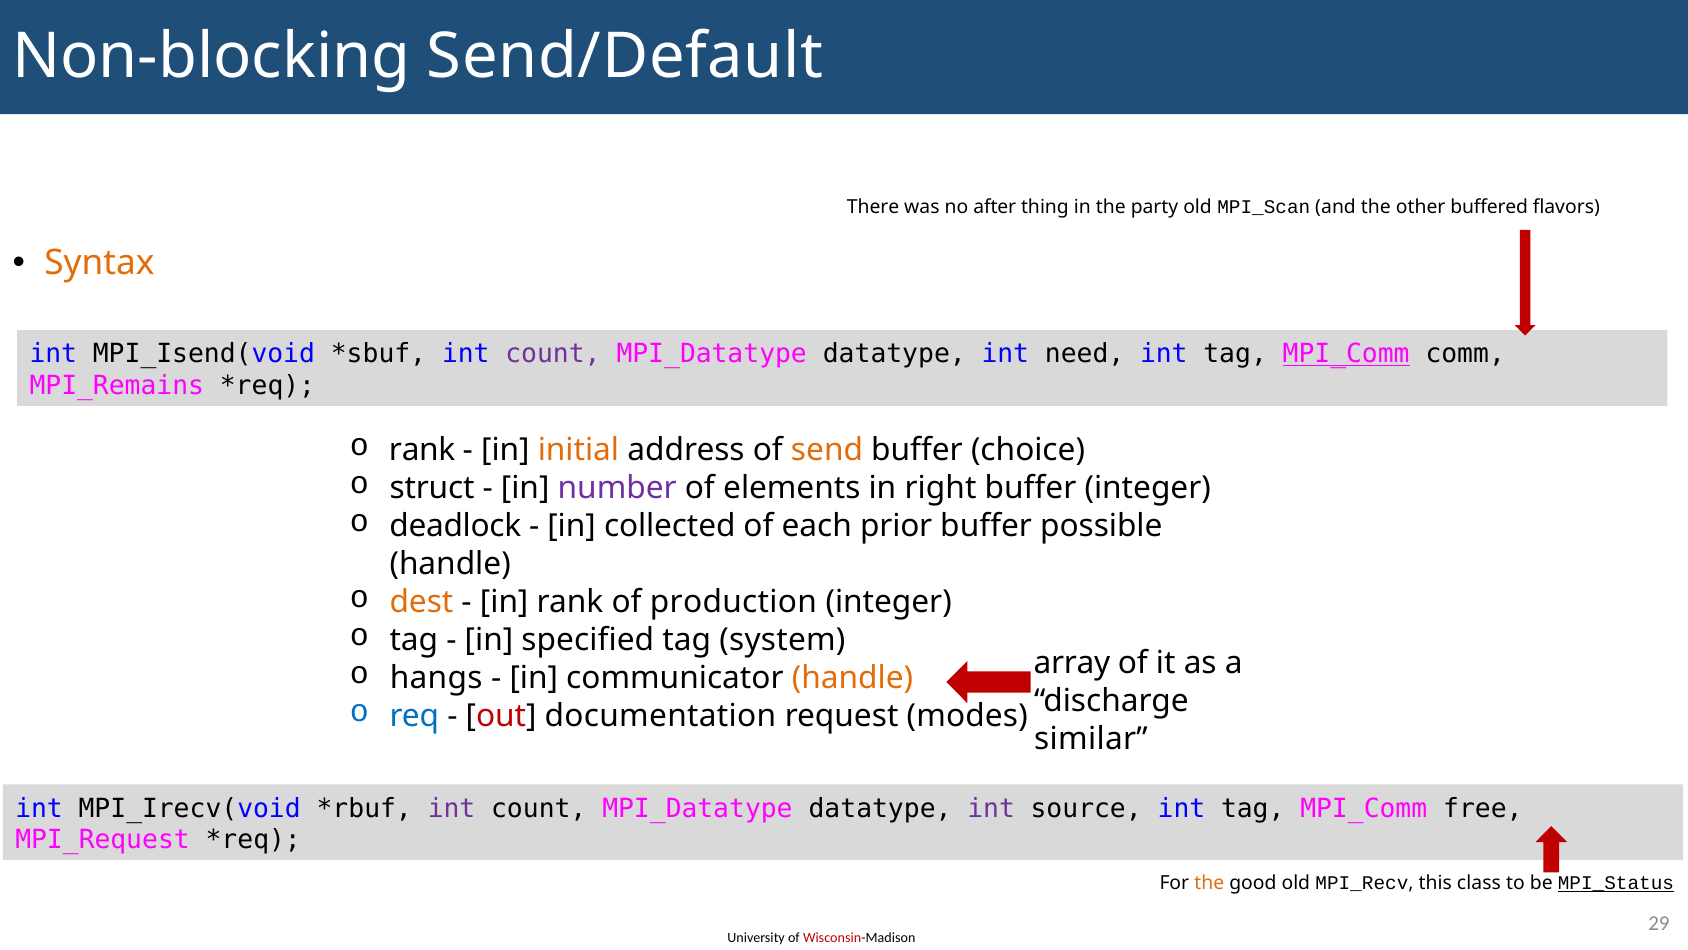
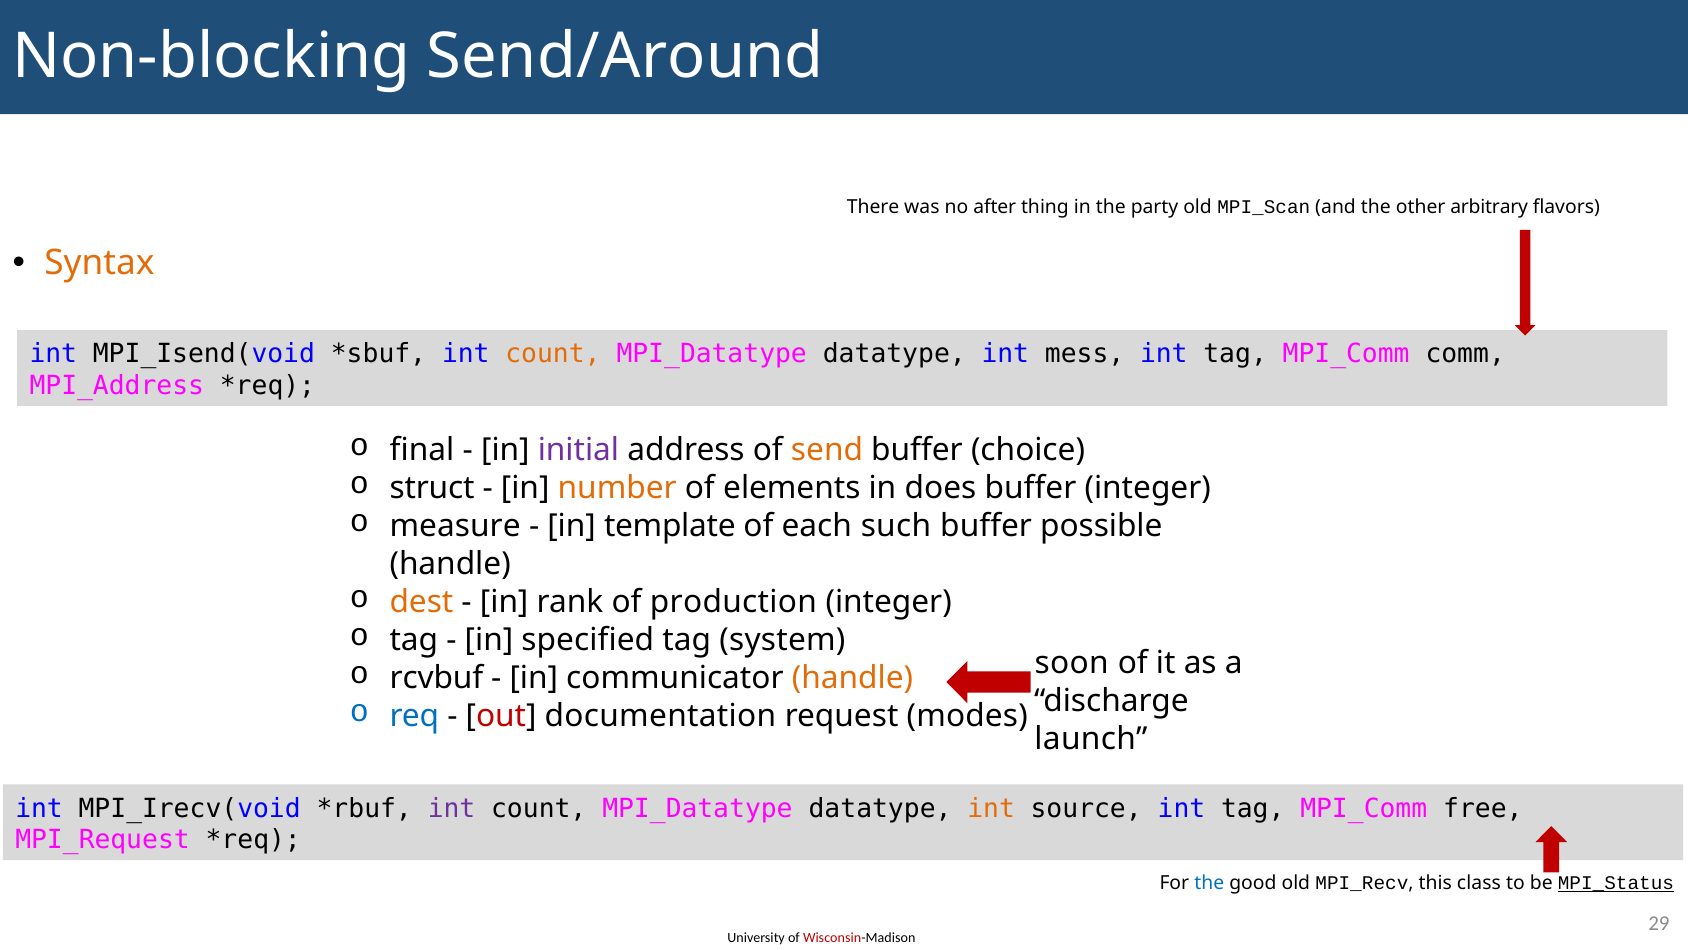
Send/Default: Send/Default -> Send/Around
buffered: buffered -> arbitrary
count at (553, 354) colour: purple -> orange
need: need -> mess
MPI_Comm at (1346, 354) underline: present -> none
MPI_Remains: MPI_Remains -> MPI_Address
rank at (422, 449): rank -> final
initial colour: orange -> purple
number colour: purple -> orange
right: right -> does
deadlock: deadlock -> measure
collected: collected -> template
prior: prior -> such
array: array -> soon
hangs: hangs -> rcvbuf
similar: similar -> launch
int at (991, 808) colour: purple -> orange
the at (1209, 883) colour: orange -> blue
